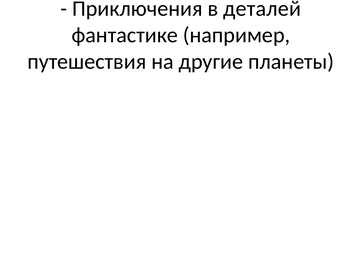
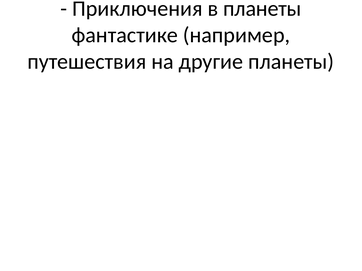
в деталей: деталей -> планеты
